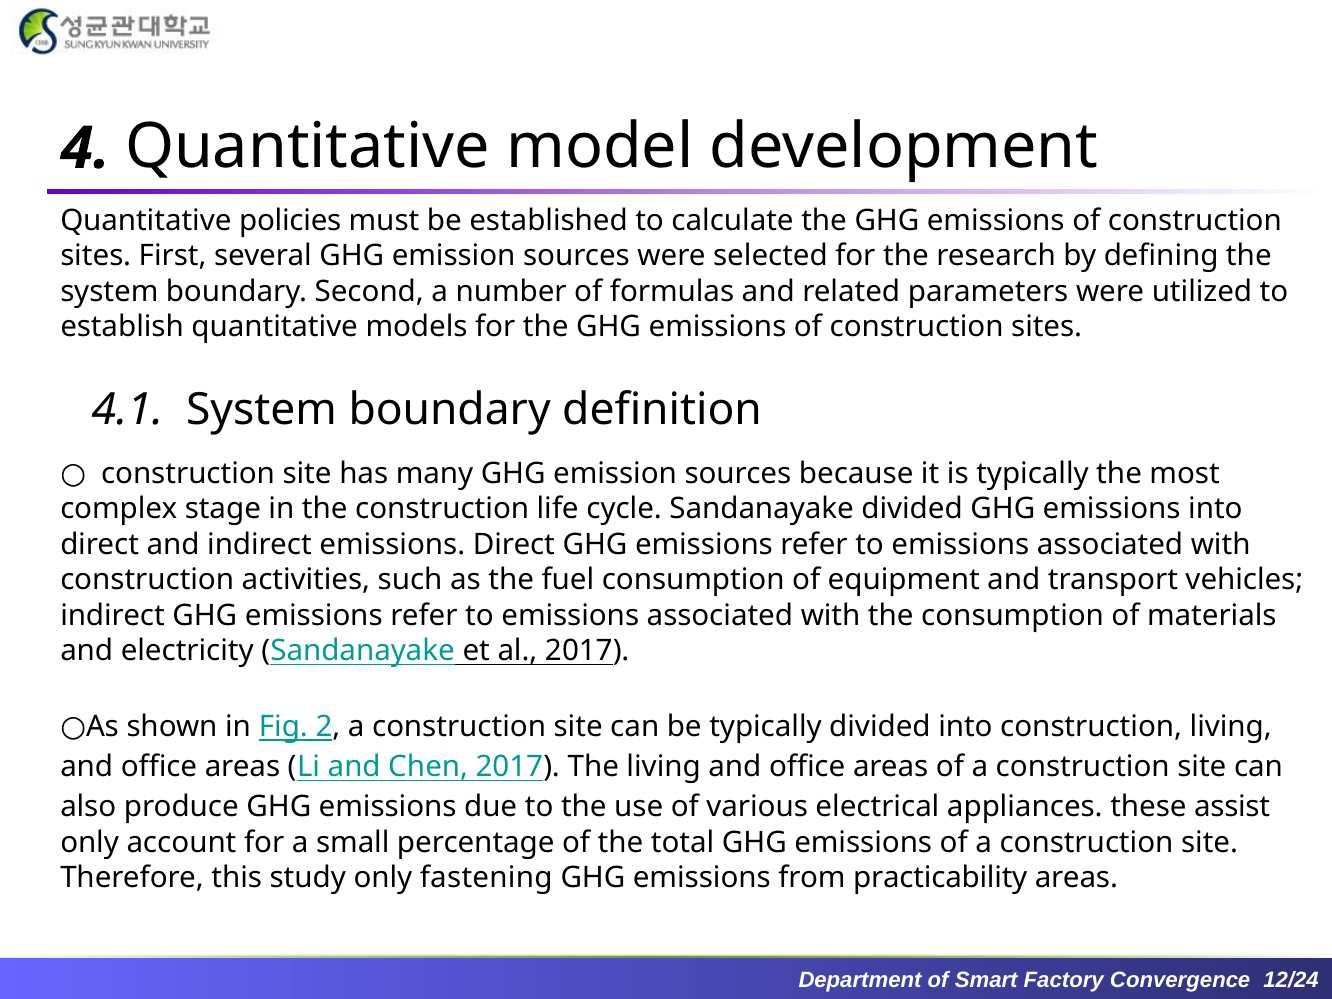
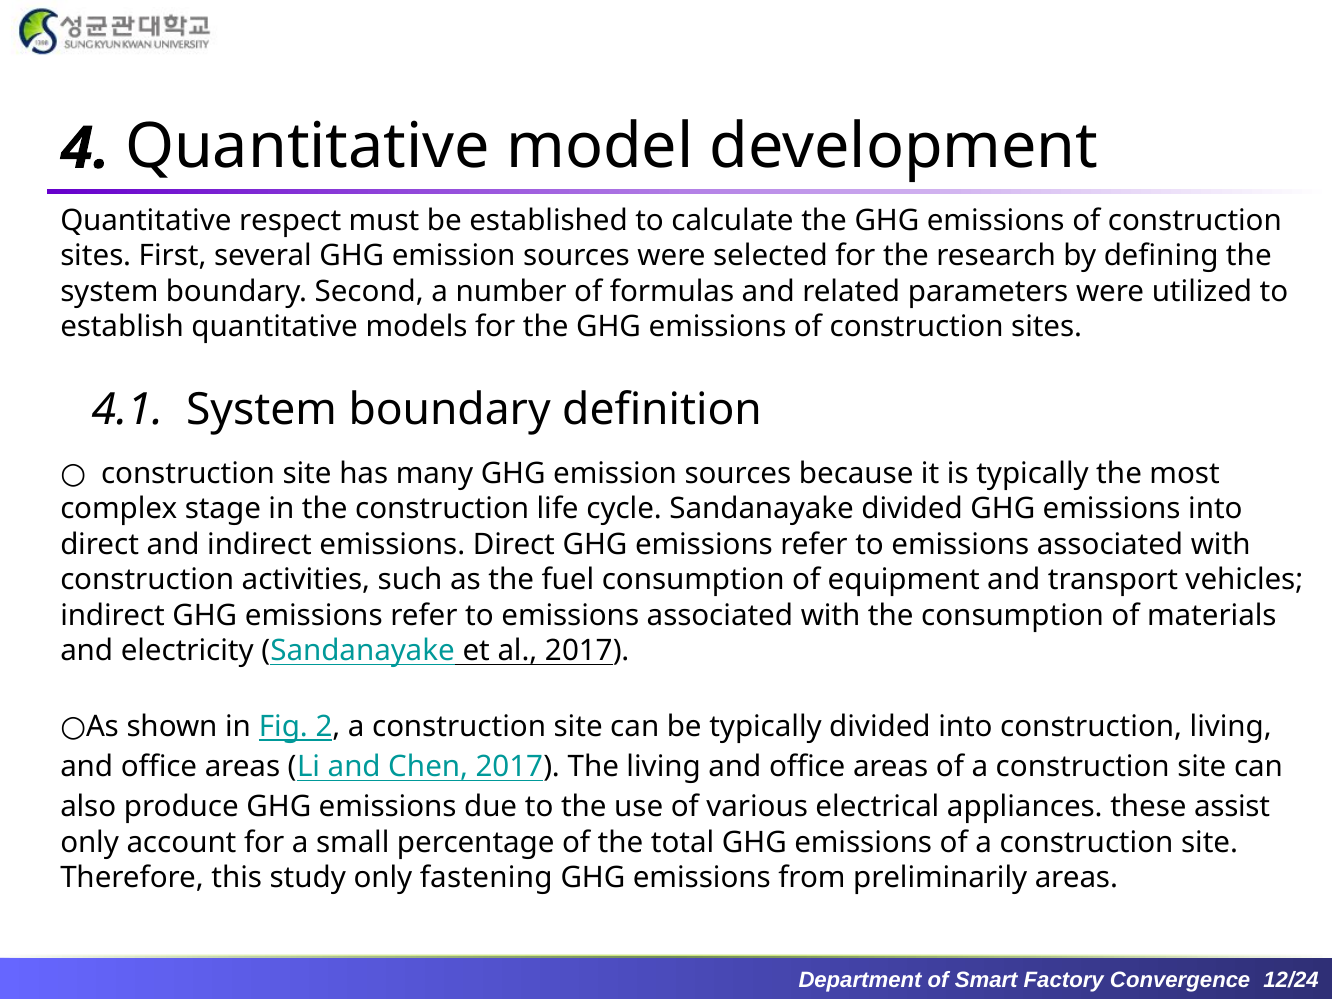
policies: policies -> respect
practicability: practicability -> preliminarily
